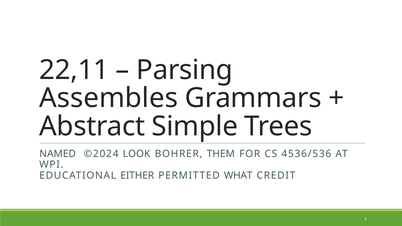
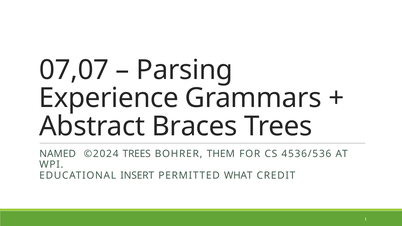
22,11: 22,11 -> 07,07
Assembles: Assembles -> Experience
Simple: Simple -> Braces
©2024 LOOK: LOOK -> TREES
EITHER: EITHER -> INSERT
